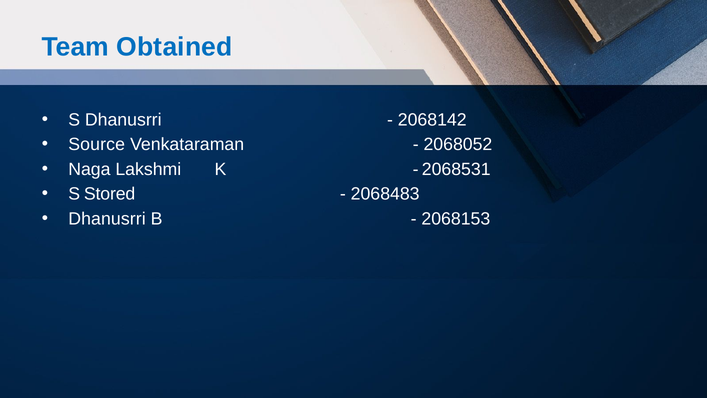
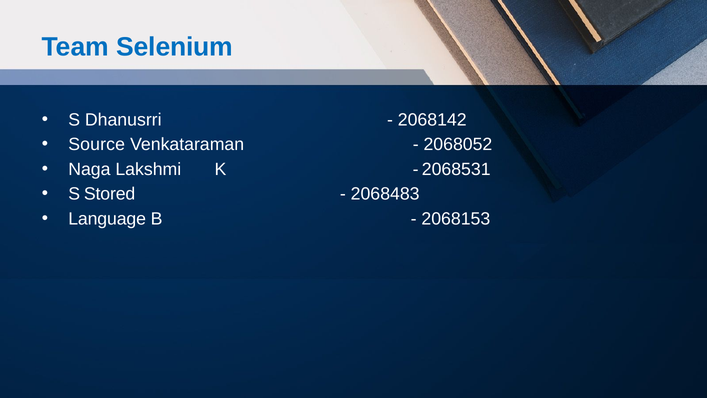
Obtained: Obtained -> Selenium
Dhanusrri at (107, 219): Dhanusrri -> Language
